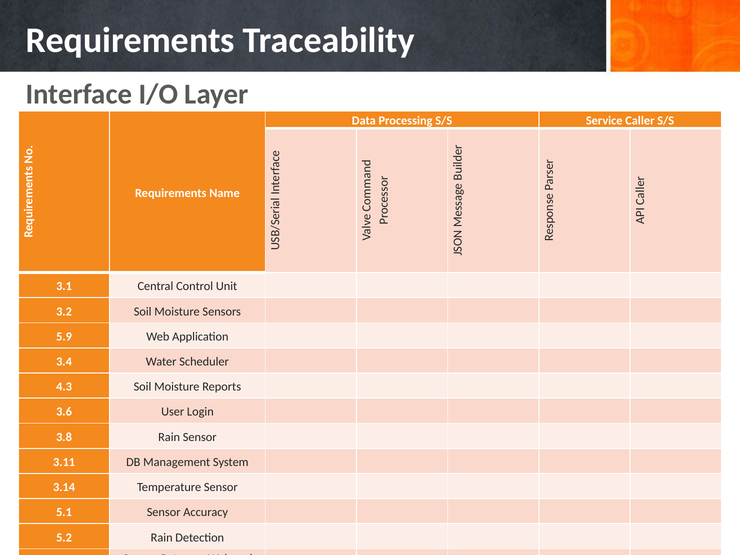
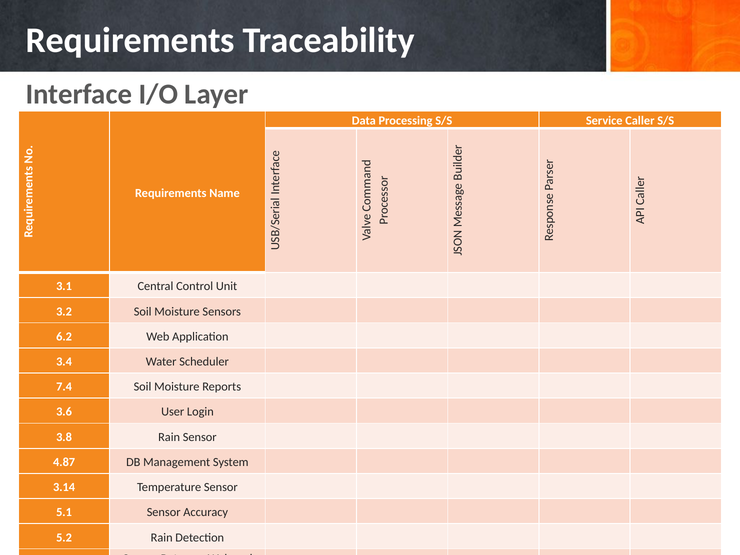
5.9: 5.9 -> 6.2
4.3: 4.3 -> 7.4
3.11: 3.11 -> 4.87
